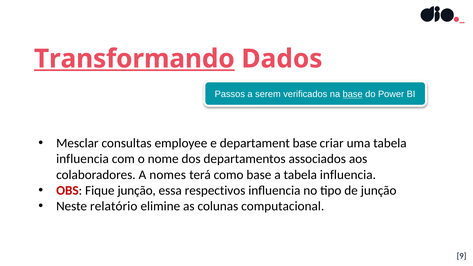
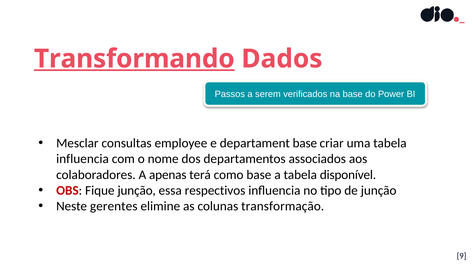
base at (353, 94) underline: present -> none
nomes: nomes -> apenas
a tabela influencia: influencia -> disponível
relatório: relatório -> gerentes
computacional: computacional -> transformação
